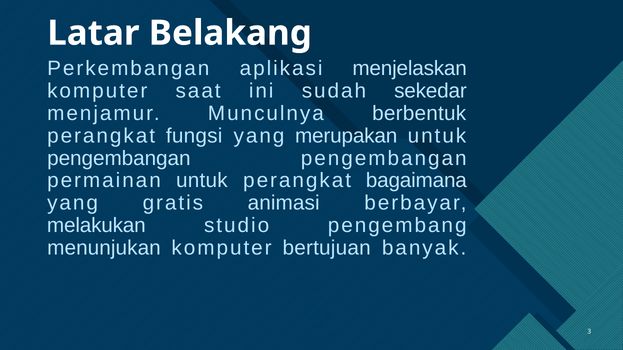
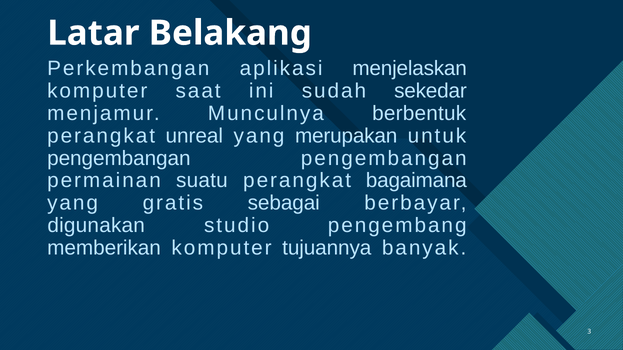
fungsi: fungsi -> unreal
permainan untuk: untuk -> suatu
animasi: animasi -> sebagai
melakukan: melakukan -> digunakan
menunjukan: menunjukan -> memberikan
bertujuan: bertujuan -> tujuannya
